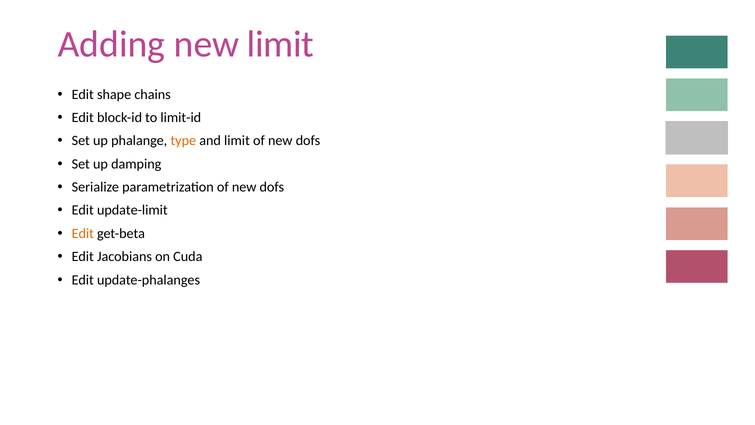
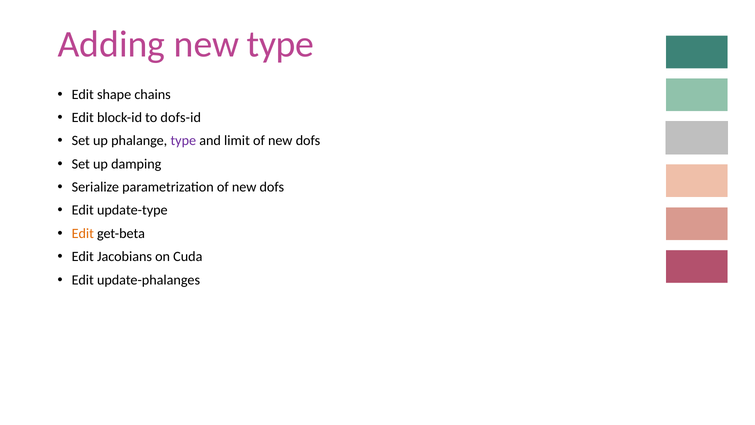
new limit: limit -> type
limit-id: limit-id -> dofs-id
type at (183, 141) colour: orange -> purple
update-limit: update-limit -> update-type
